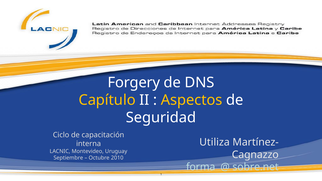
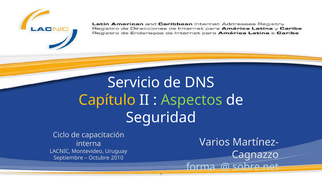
Forgery: Forgery -> Servicio
Aspectos colour: yellow -> light green
Utiliza: Utiliza -> Varios
